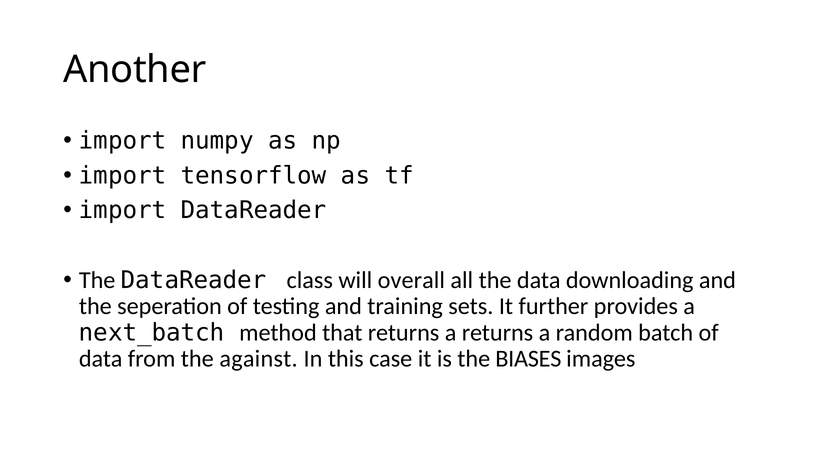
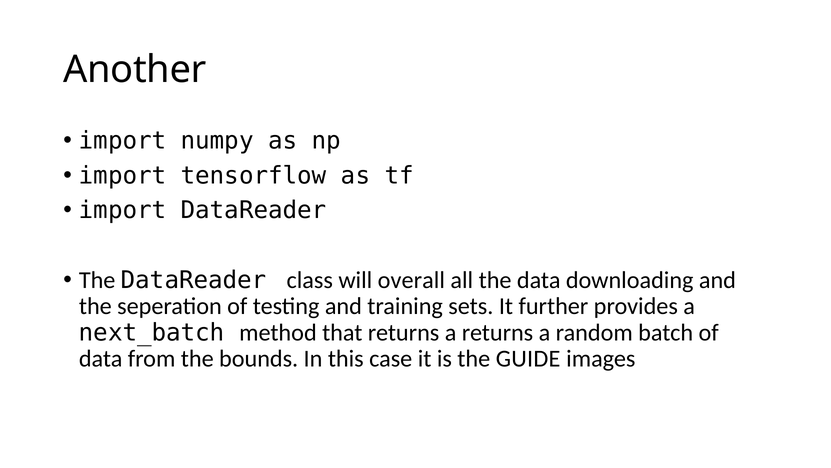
against: against -> bounds
BIASES: BIASES -> GUIDE
